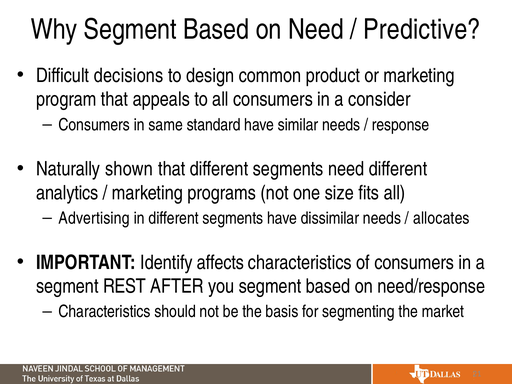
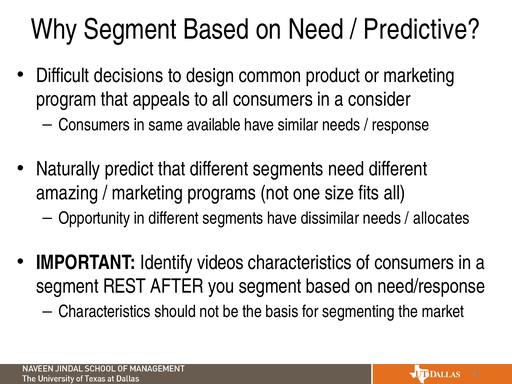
standard: standard -> available
shown: shown -> predict
analytics: analytics -> amazing
Advertising: Advertising -> Opportunity
affects: affects -> videos
